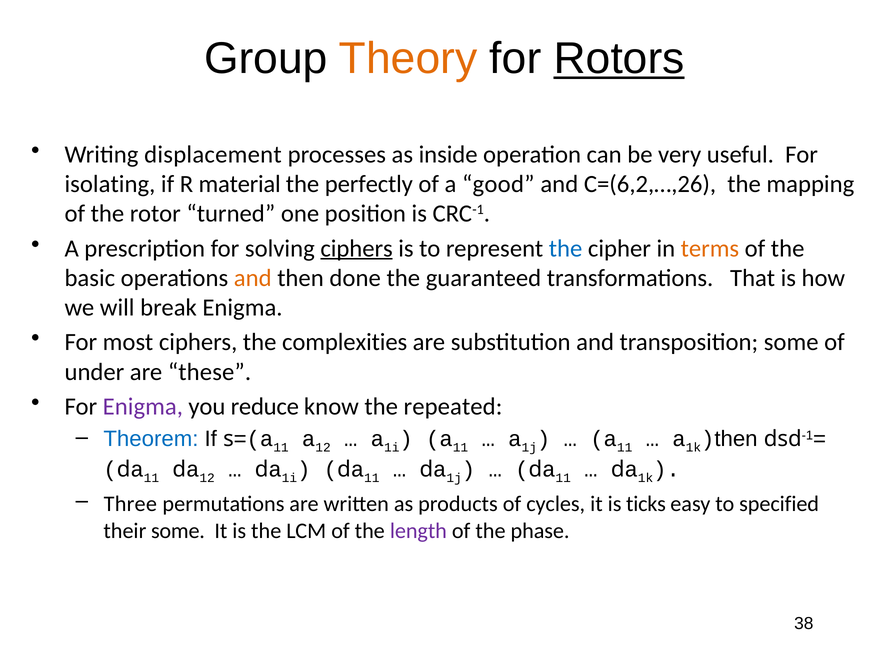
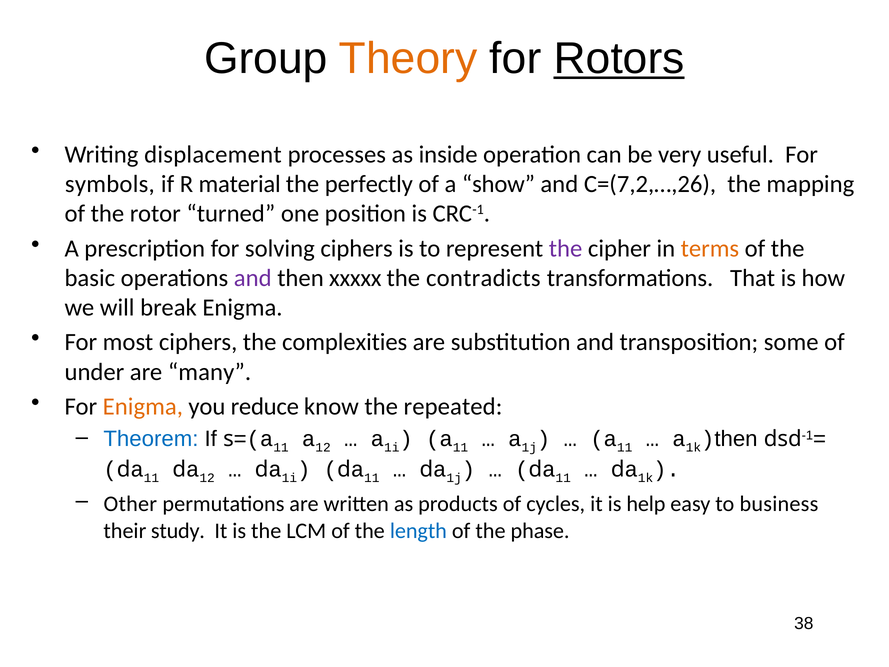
isolating: isolating -> symbols
good: good -> show
C=(6,2,…,26: C=(6,2,…,26 -> C=(7,2,…,26
ciphers at (357, 248) underline: present -> none
the at (566, 248) colour: blue -> purple
and at (253, 278) colour: orange -> purple
done: done -> xxxxx
guaranteed: guaranteed -> contradicts
these: these -> many
Enigma at (143, 406) colour: purple -> orange
Three: Three -> Other
ticks: ticks -> help
specified: specified -> business
their some: some -> study
length colour: purple -> blue
